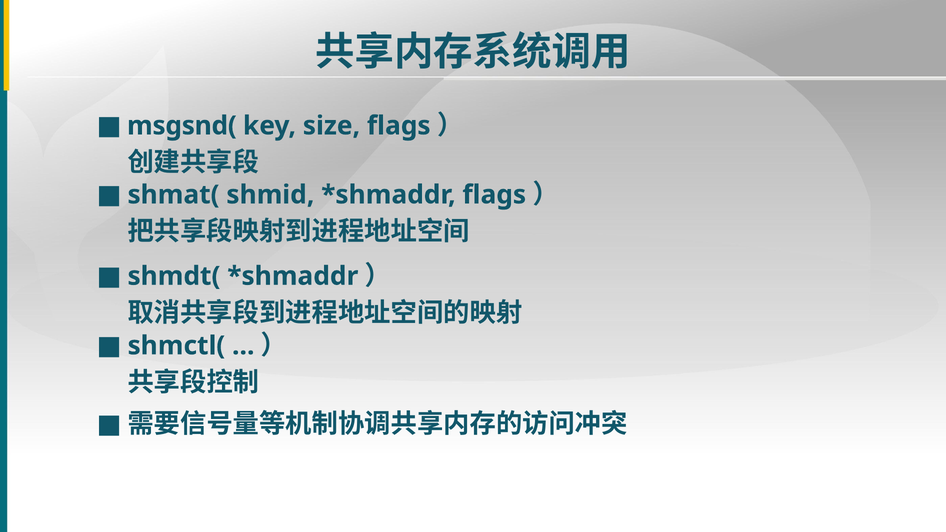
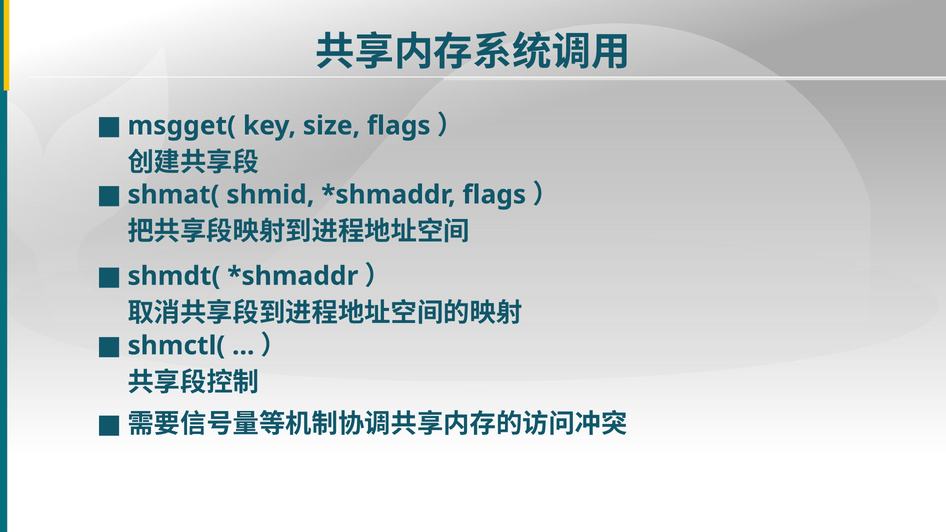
msgsnd(: msgsnd( -> msgget(
